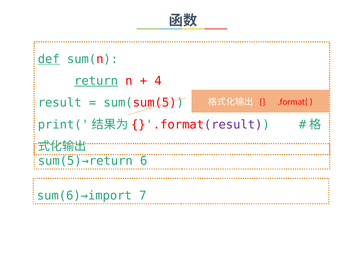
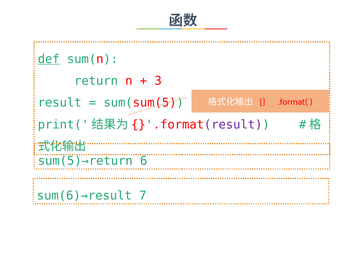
return underline: present -> none
4: 4 -> 3
sum(6)→import: sum(6)→import -> sum(6)→result
